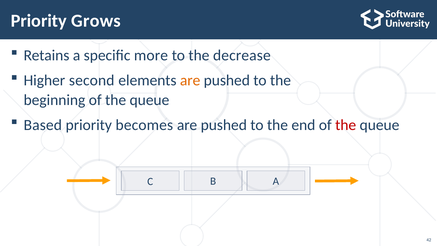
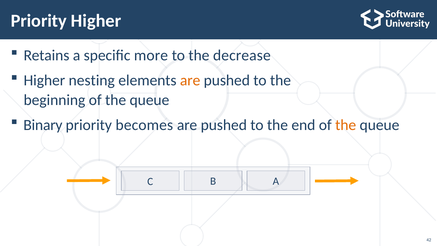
Priority Grows: Grows -> Higher
second: second -> nesting
Based: Based -> Binary
the at (346, 125) colour: red -> orange
